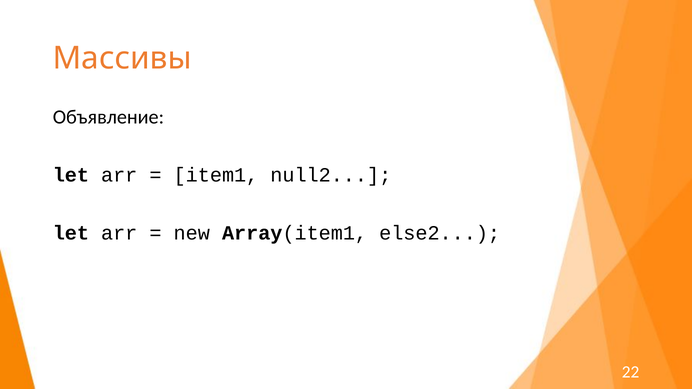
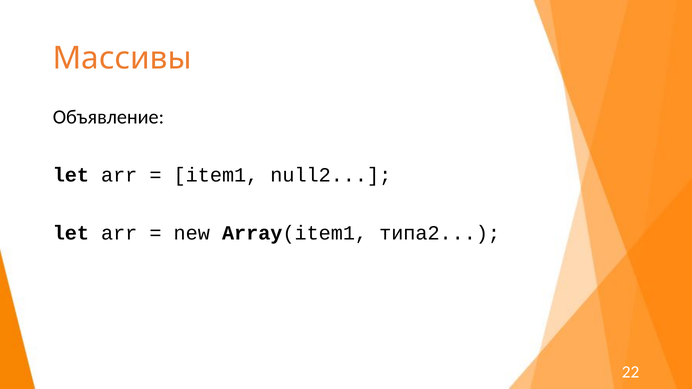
else2: else2 -> типа2
